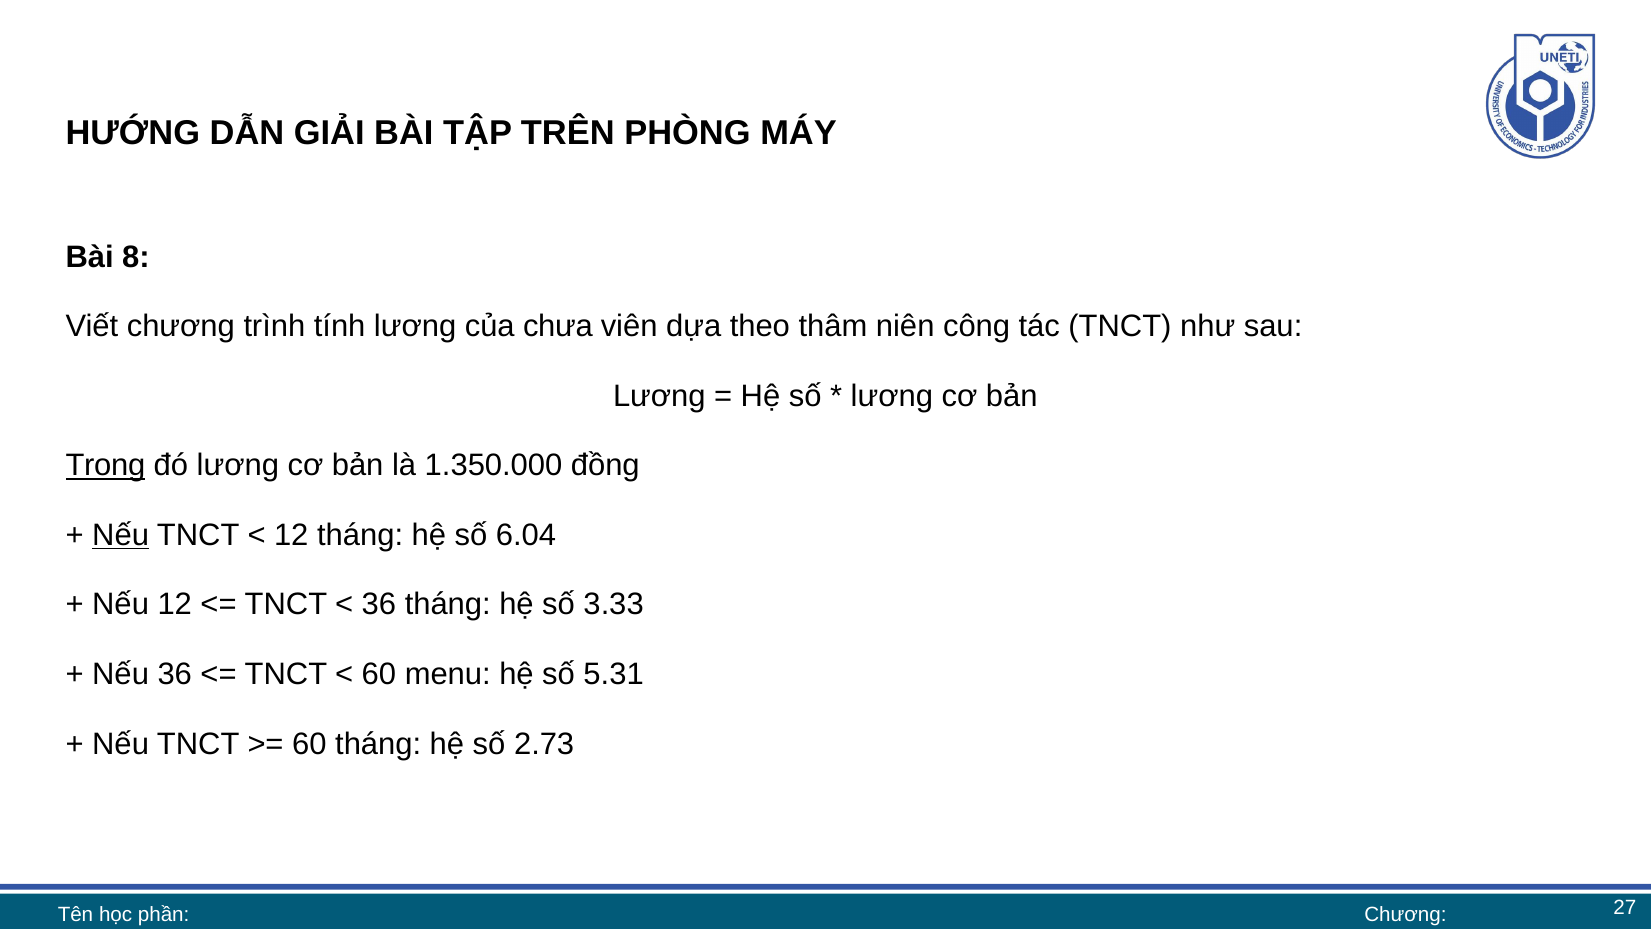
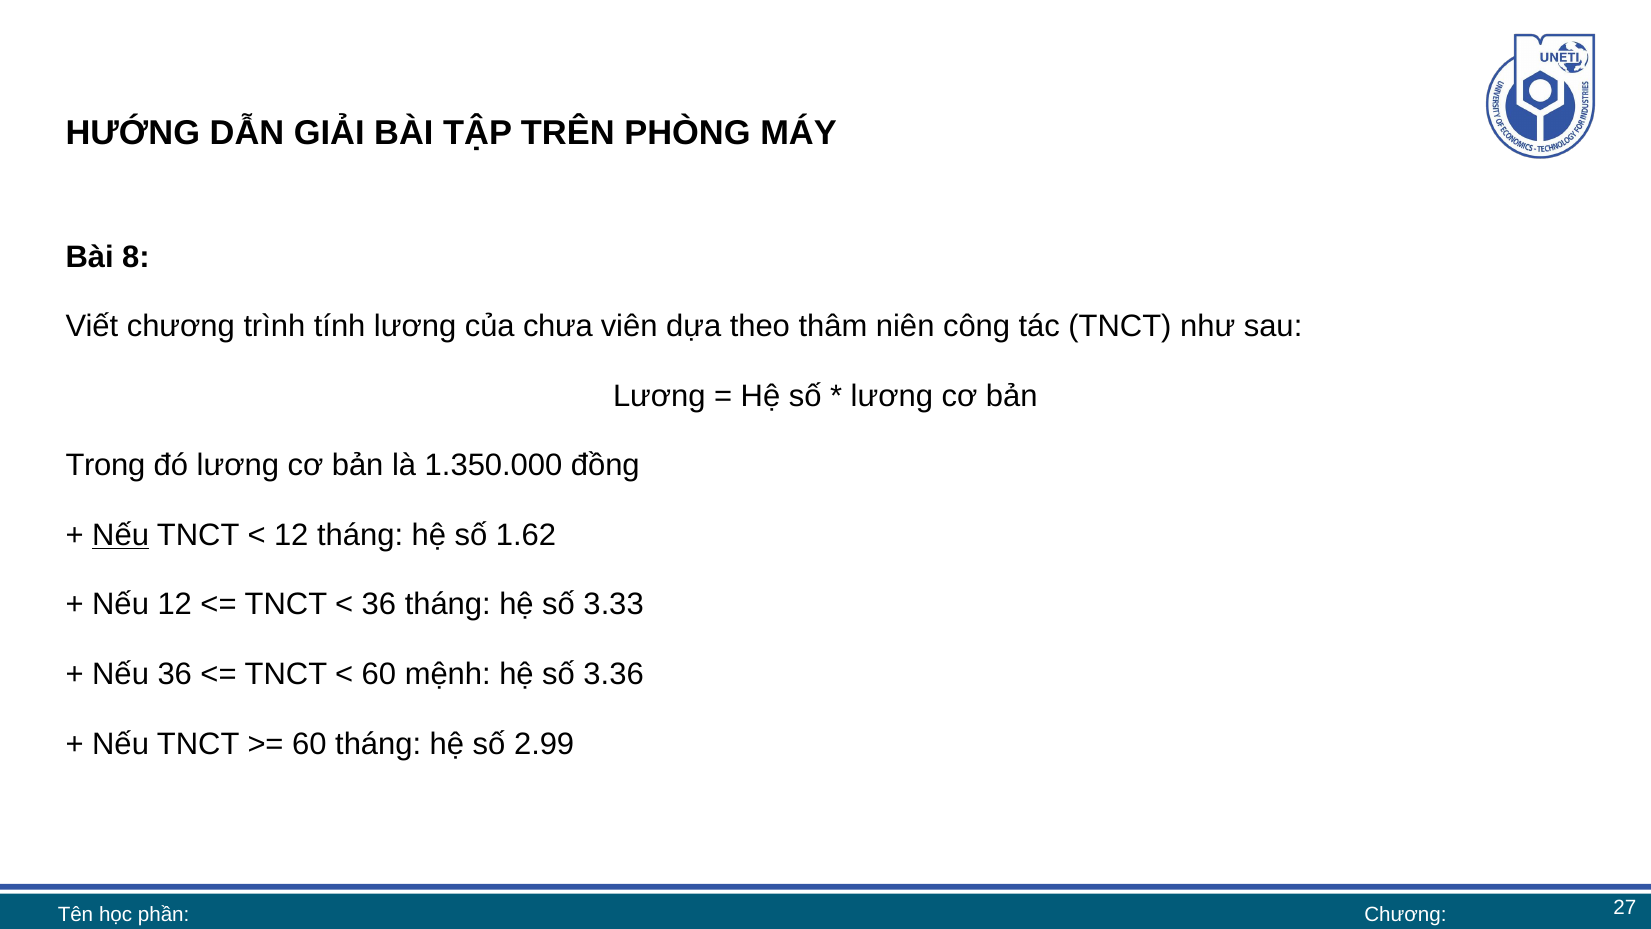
Trong underline: present -> none
6.04: 6.04 -> 1.62
menu: menu -> mệnh
5.31: 5.31 -> 3.36
2.73: 2.73 -> 2.99
